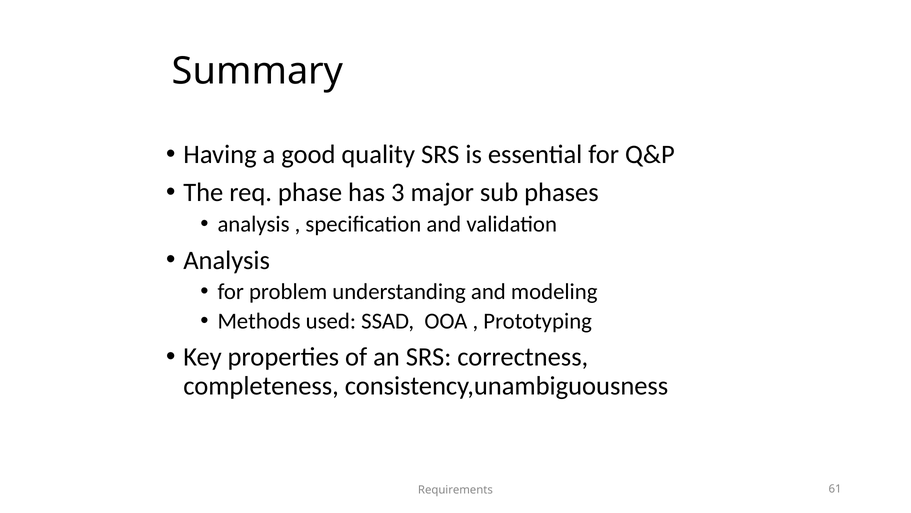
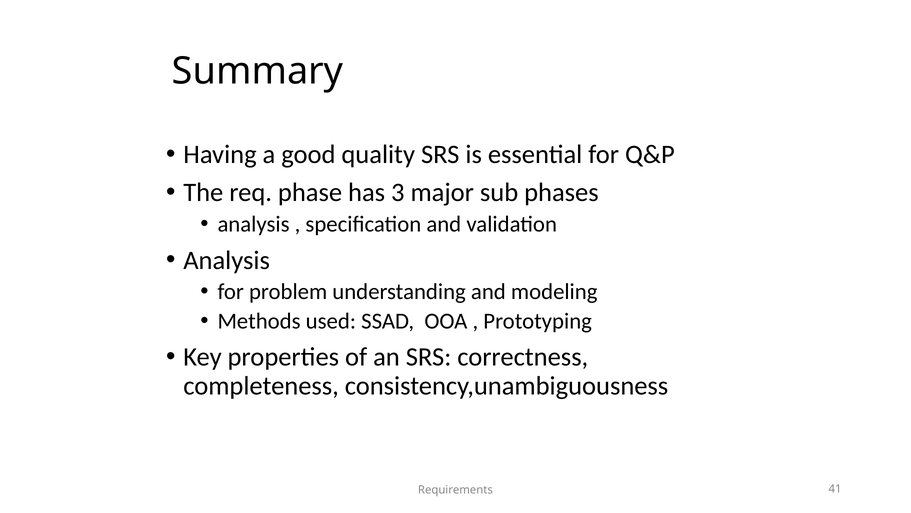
61: 61 -> 41
